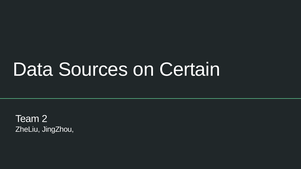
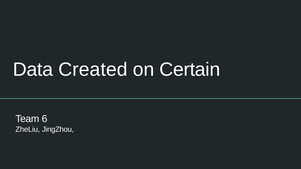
Sources: Sources -> Created
2: 2 -> 6
